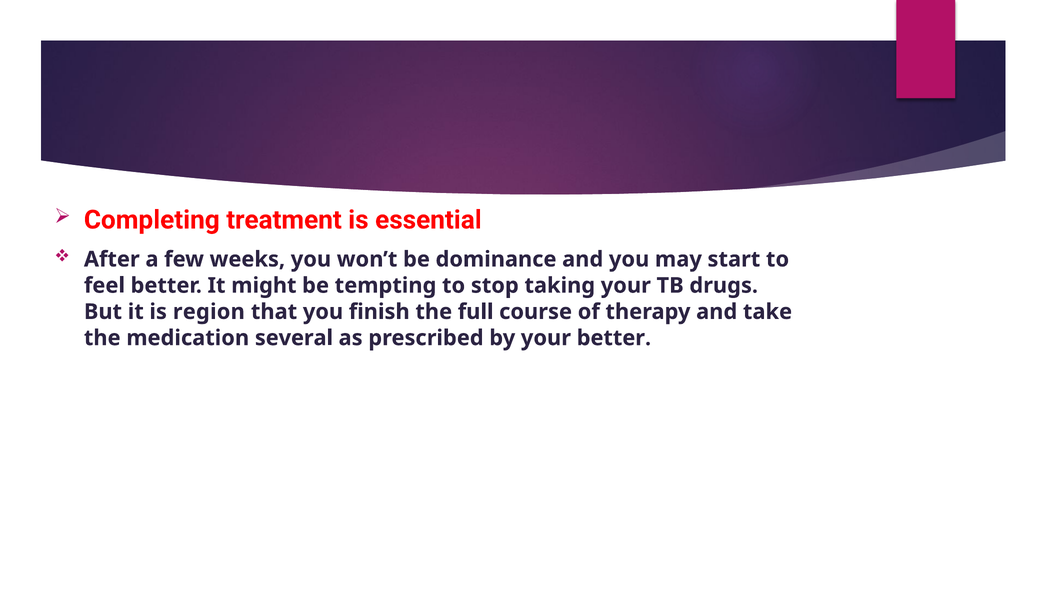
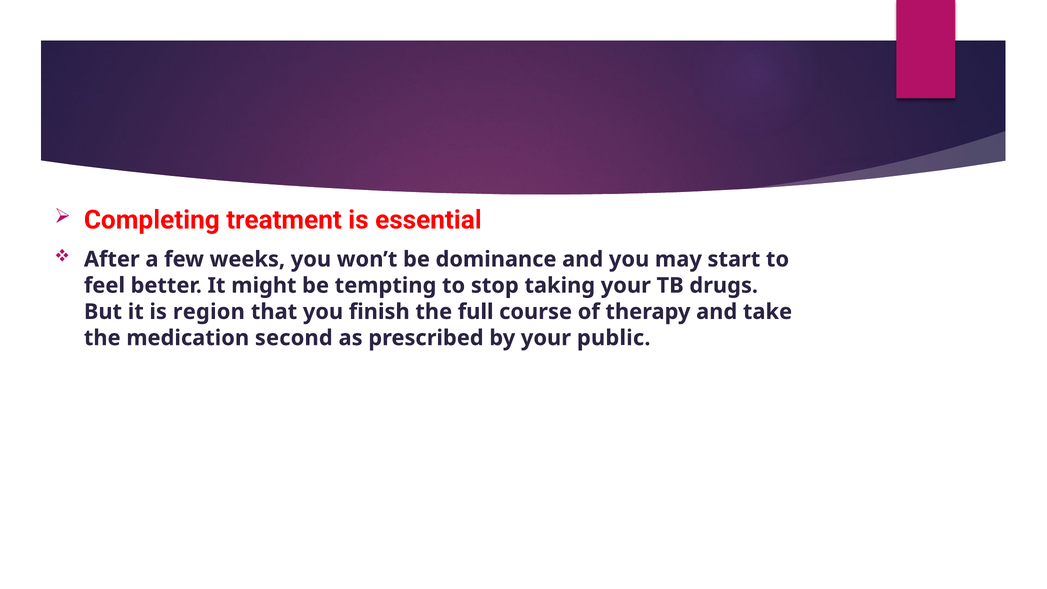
several: several -> second
your better: better -> public
